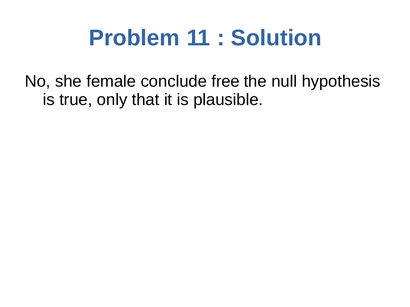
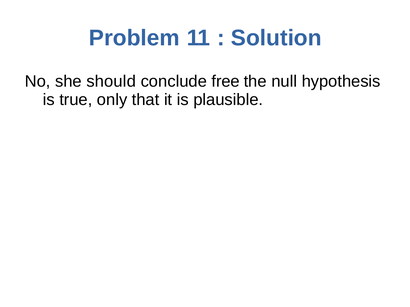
female: female -> should
